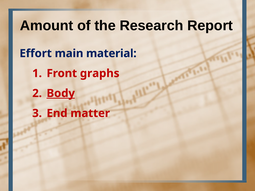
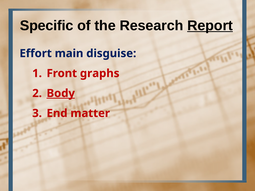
Amount: Amount -> Specific
Report underline: none -> present
material: material -> disguise
